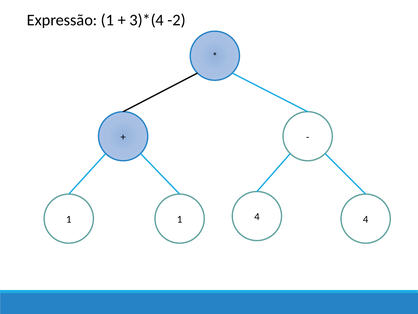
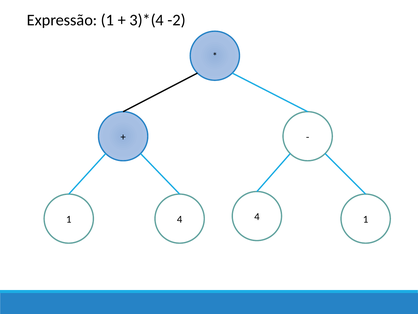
4 4: 4 -> 1
1 1: 1 -> 4
